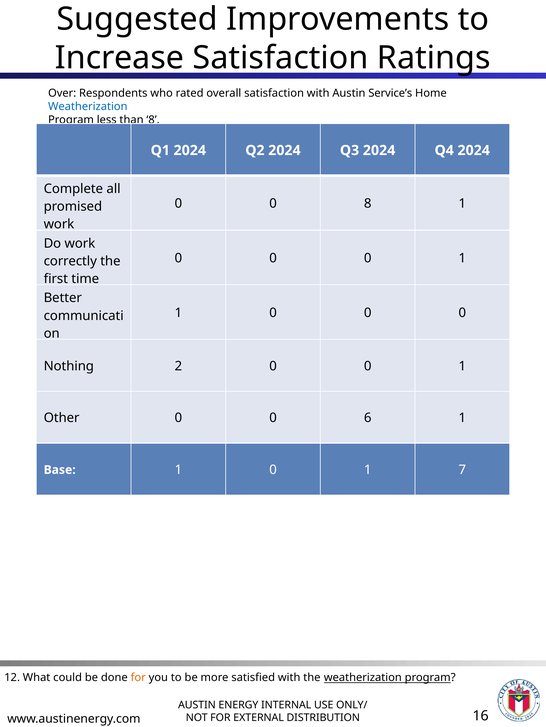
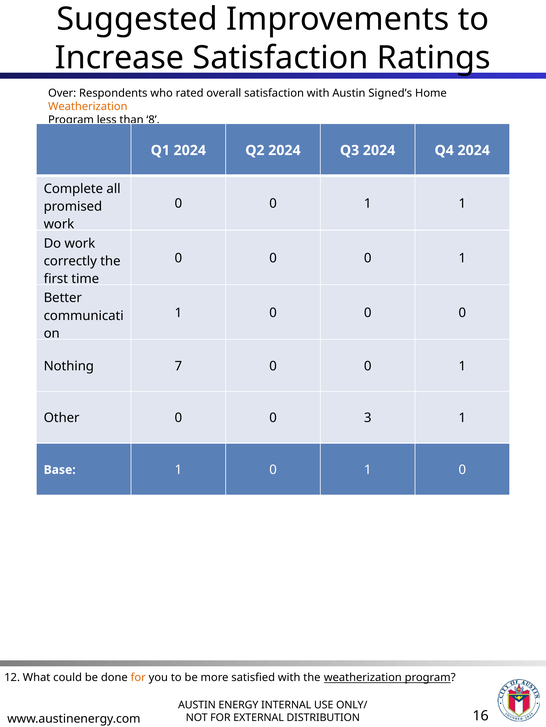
Service’s: Service’s -> Signed’s
Weatherization at (88, 107) colour: blue -> orange
8 at (368, 204): 8 -> 1
2: 2 -> 7
6: 6 -> 3
0 1 7: 7 -> 0
